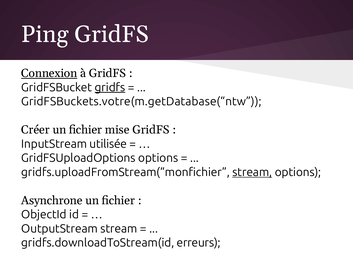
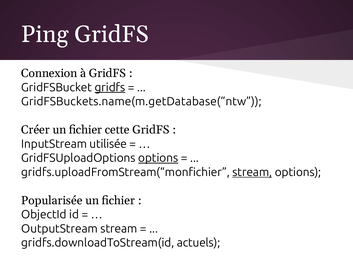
Connexion underline: present -> none
GridFSBuckets.votre(m.getDatabase(“ntw: GridFSBuckets.votre(m.getDatabase(“ntw -> GridFSBuckets.name(m.getDatabase(“ntw
mise: mise -> cette
options at (158, 158) underline: none -> present
Asynchrone: Asynchrone -> Popularisée
erreurs: erreurs -> actuels
